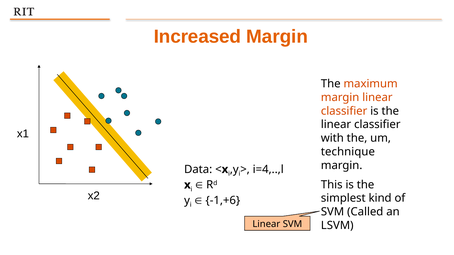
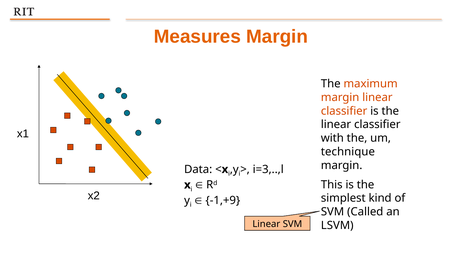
Increased: Increased -> Measures
i=4,..,l: i=4,..,l -> i=3,..,l
-1,+6: -1,+6 -> -1,+9
